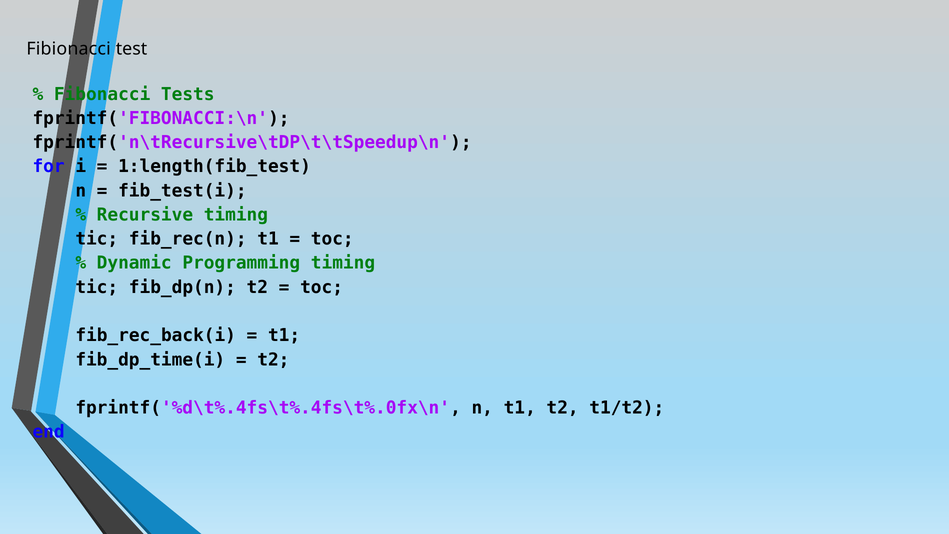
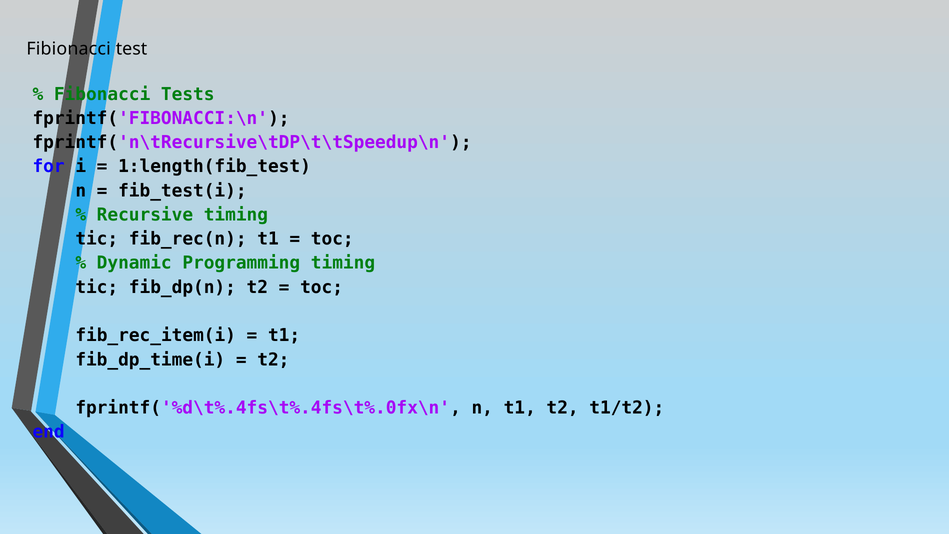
fib_rec_back(i: fib_rec_back(i -> fib_rec_item(i
